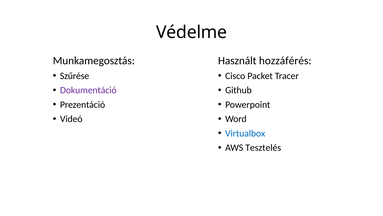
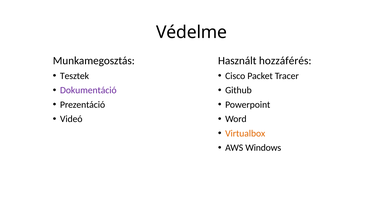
Szűrése: Szűrése -> Tesztek
Virtualbox colour: blue -> orange
Tesztelés: Tesztelés -> Windows
